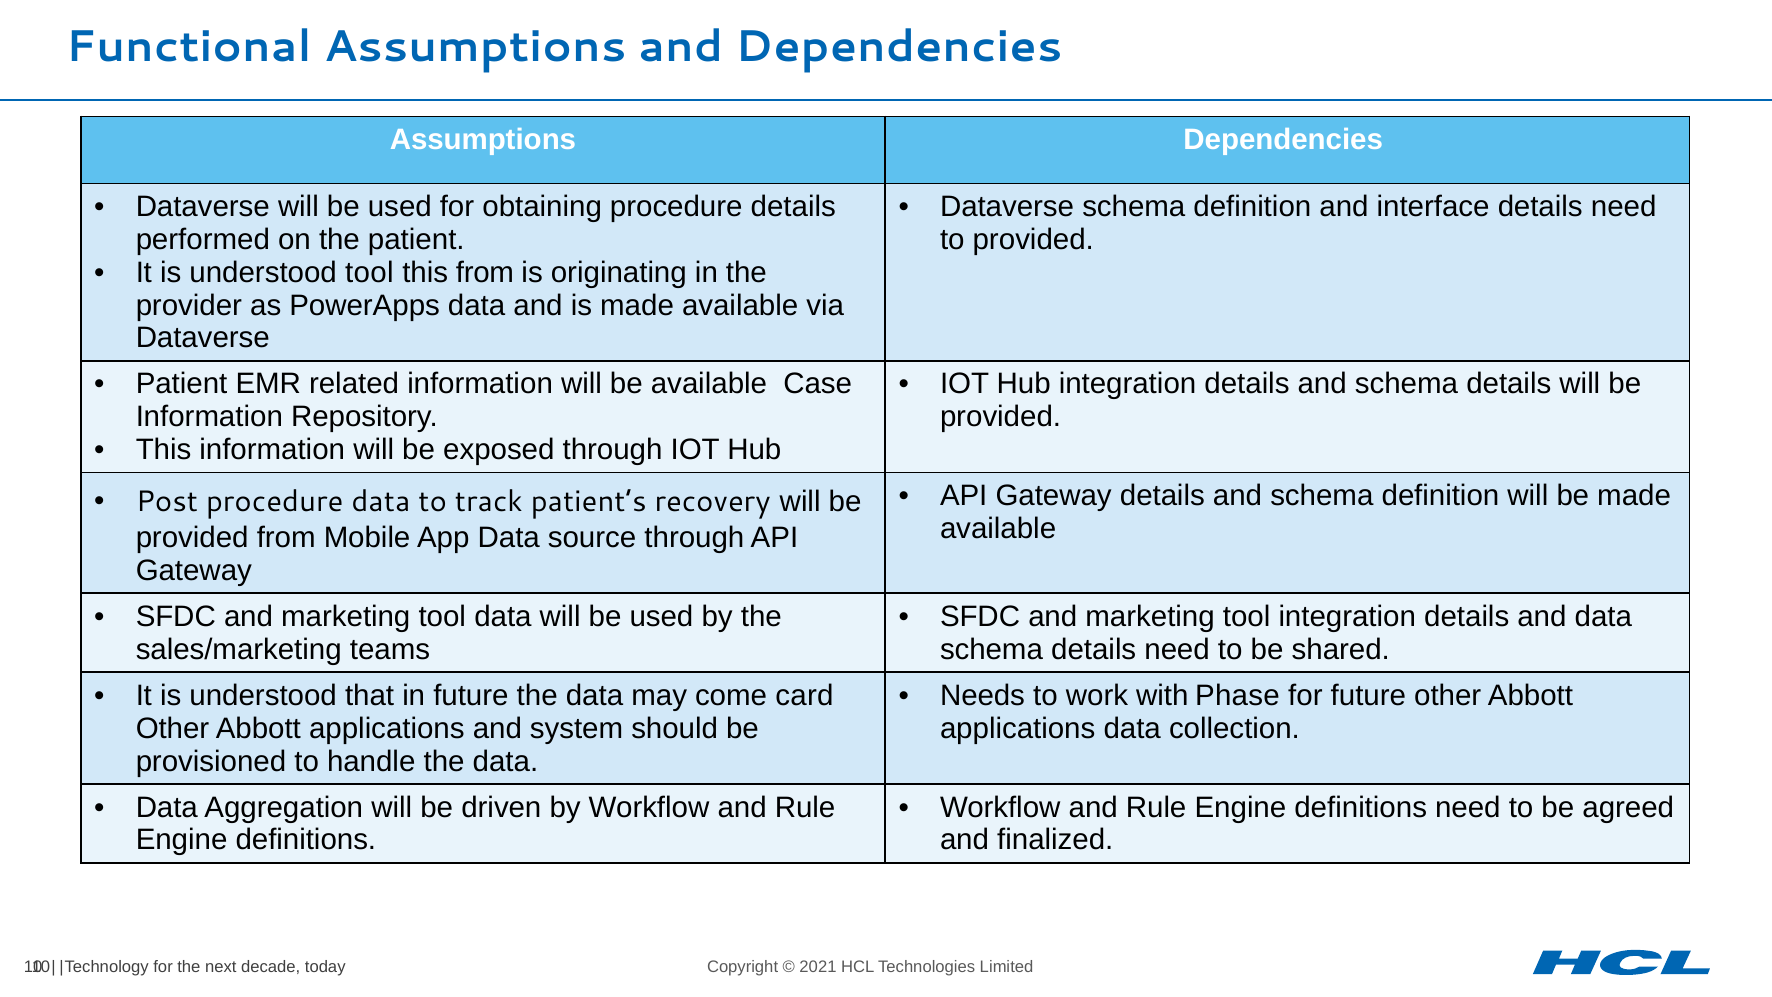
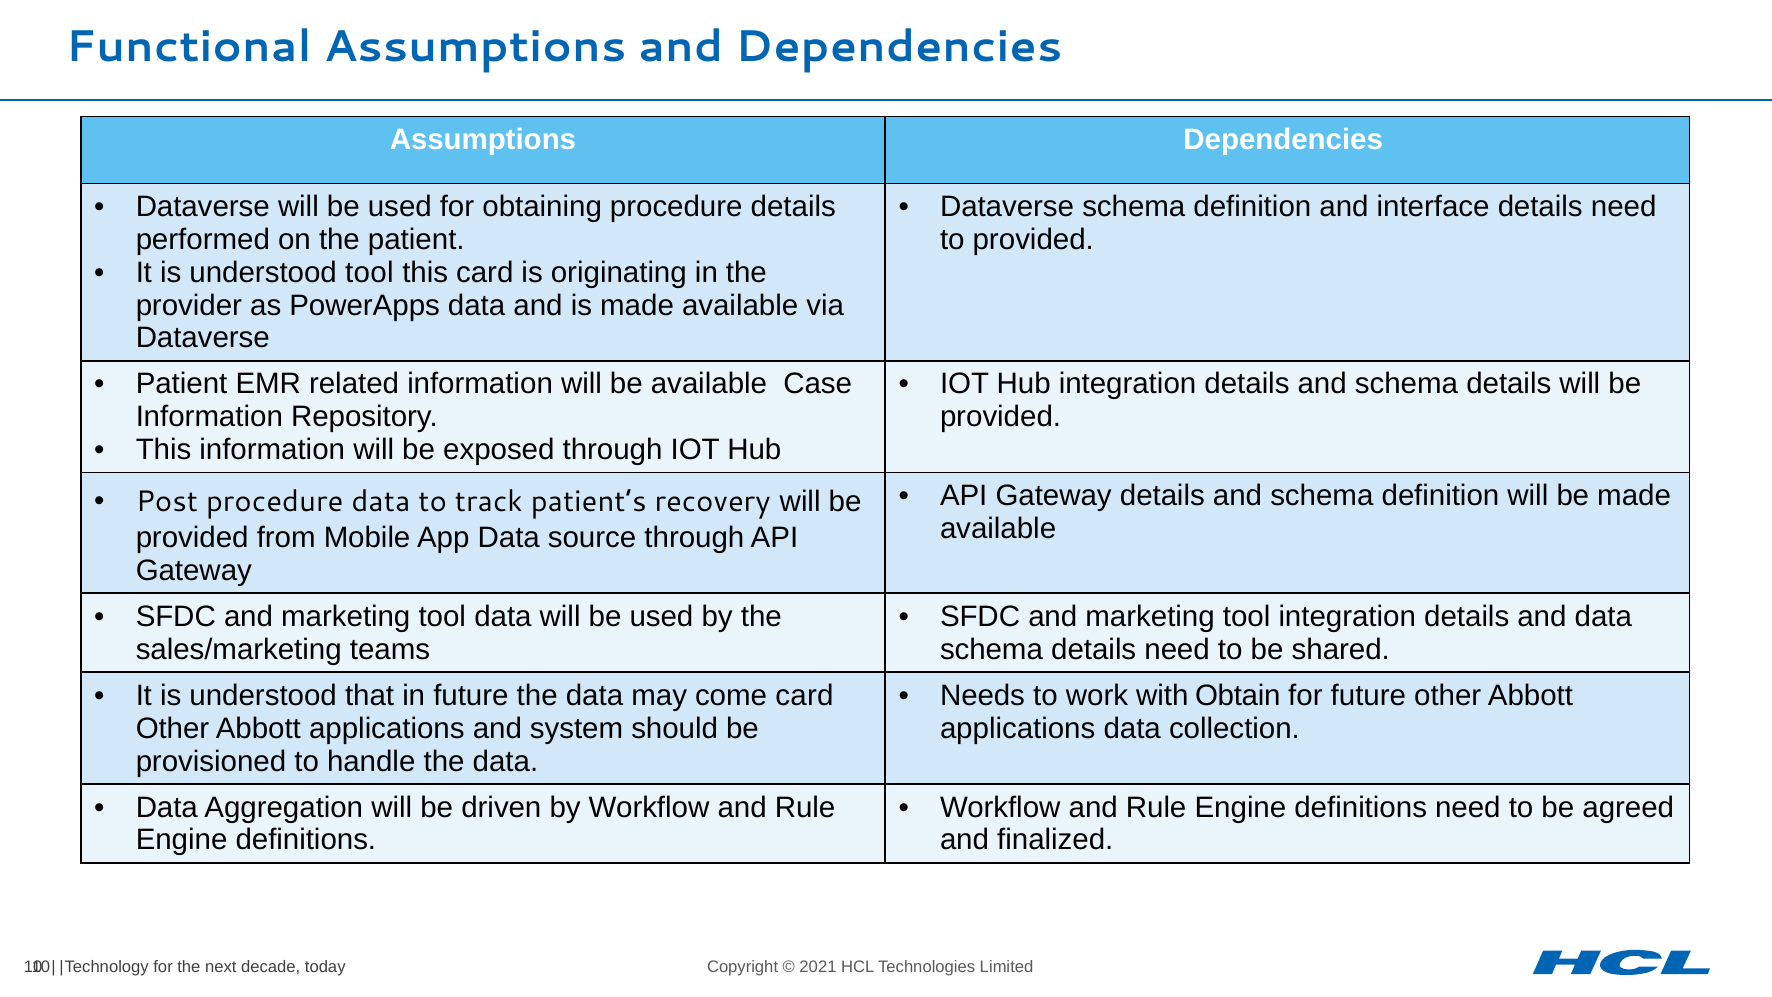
this from: from -> card
Phase: Phase -> Obtain
